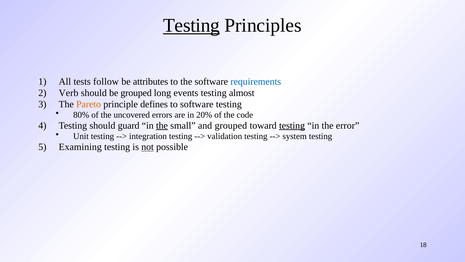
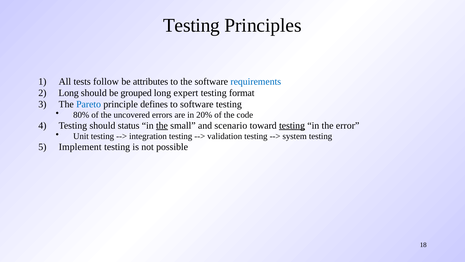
Testing at (191, 25) underline: present -> none
Verb at (69, 93): Verb -> Long
events: events -> expert
almost: almost -> format
Pareto colour: orange -> blue
guard: guard -> status
and grouped: grouped -> scenario
Examining: Examining -> Implement
not underline: present -> none
